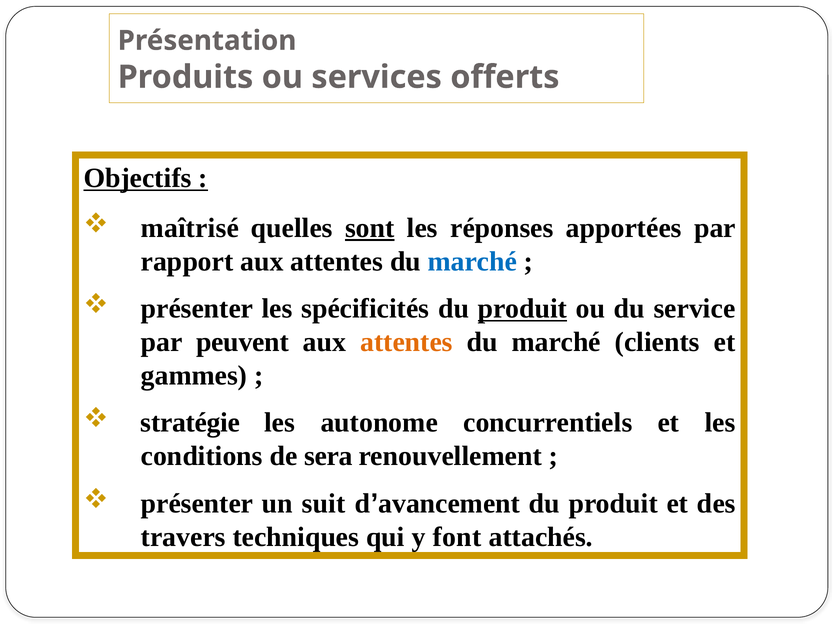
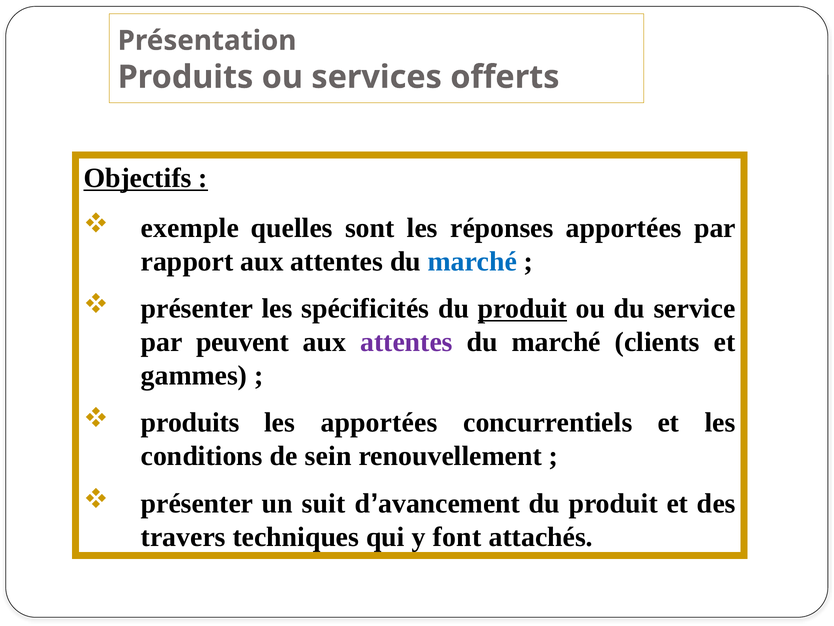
maîtrisé: maîtrisé -> exemple
sont underline: present -> none
attentes at (406, 342) colour: orange -> purple
stratégie at (190, 422): stratégie -> produits
les autonome: autonome -> apportées
sera: sera -> sein
